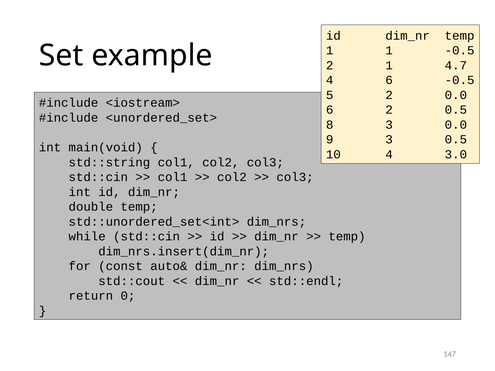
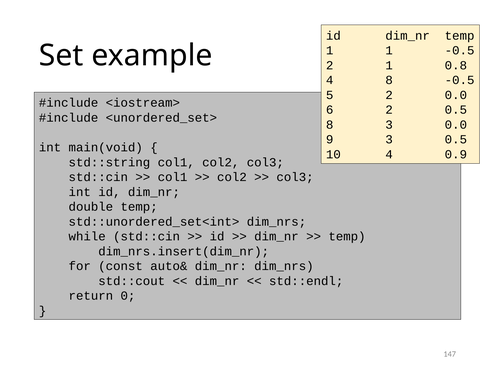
4.7: 4.7 -> 0.8
4 6: 6 -> 8
3.0: 3.0 -> 0.9
